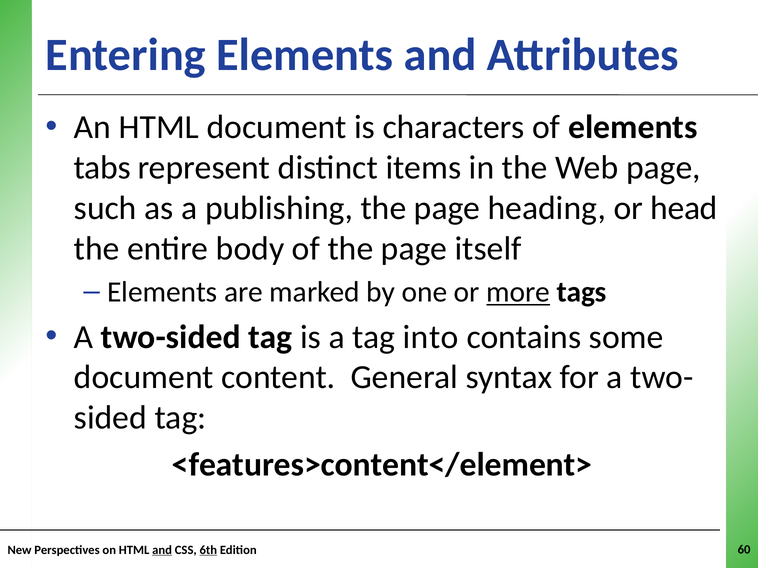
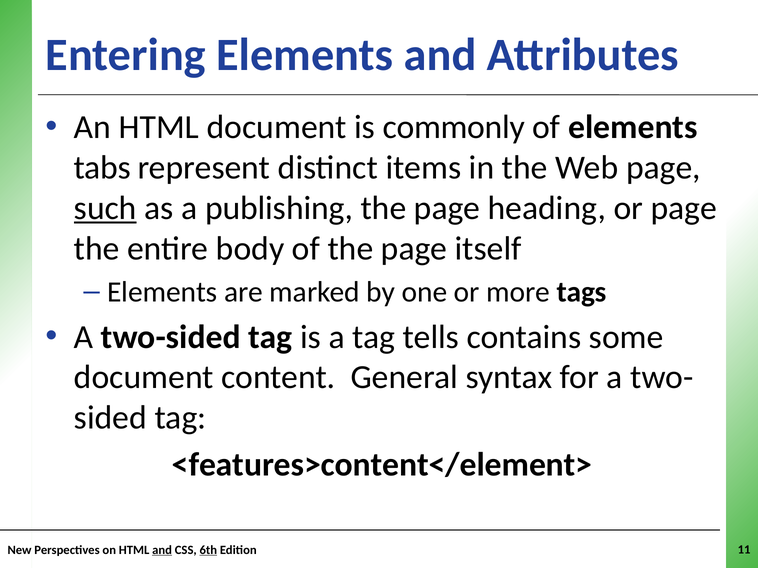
characters: characters -> commonly
such underline: none -> present
or head: head -> page
more underline: present -> none
into: into -> tells
60: 60 -> 11
